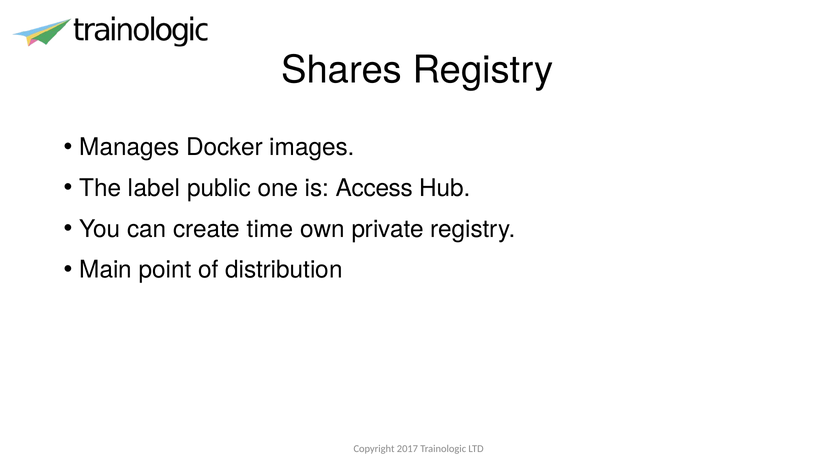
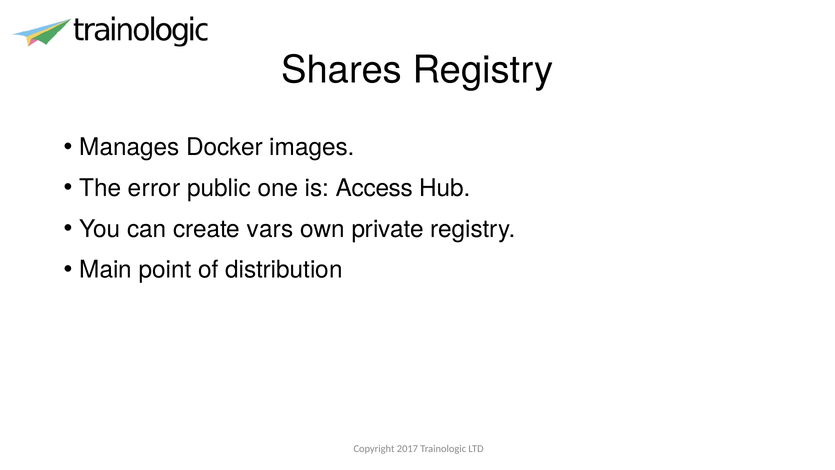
label: label -> error
time: time -> vars
